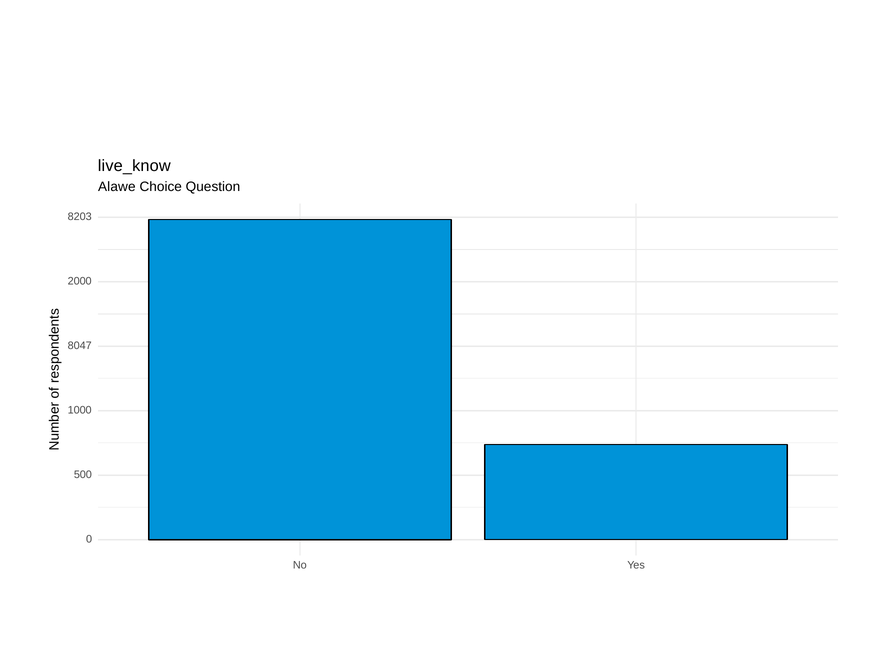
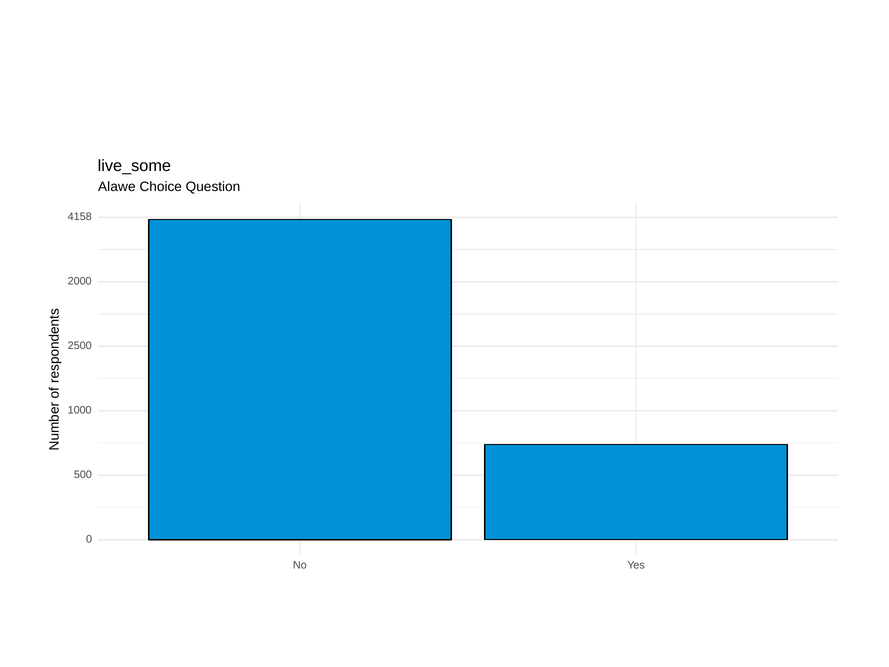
live_know: live_know -> live_some
8203: 8203 -> 4158
8047: 8047 -> 2500
